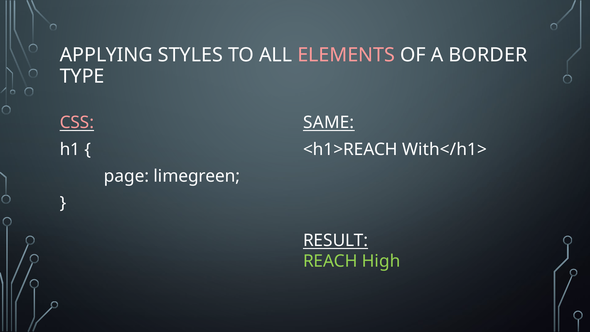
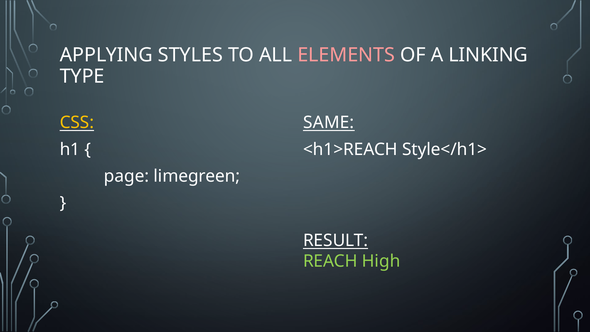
BORDER: BORDER -> LINKING
CSS colour: pink -> yellow
With</h1>: With</h1> -> Style</h1>
